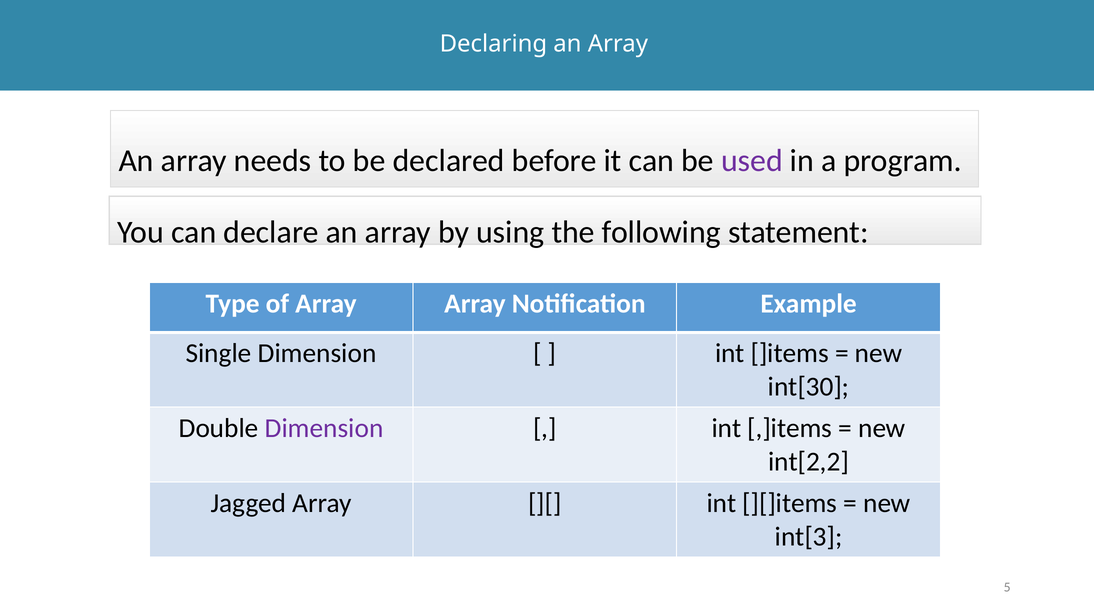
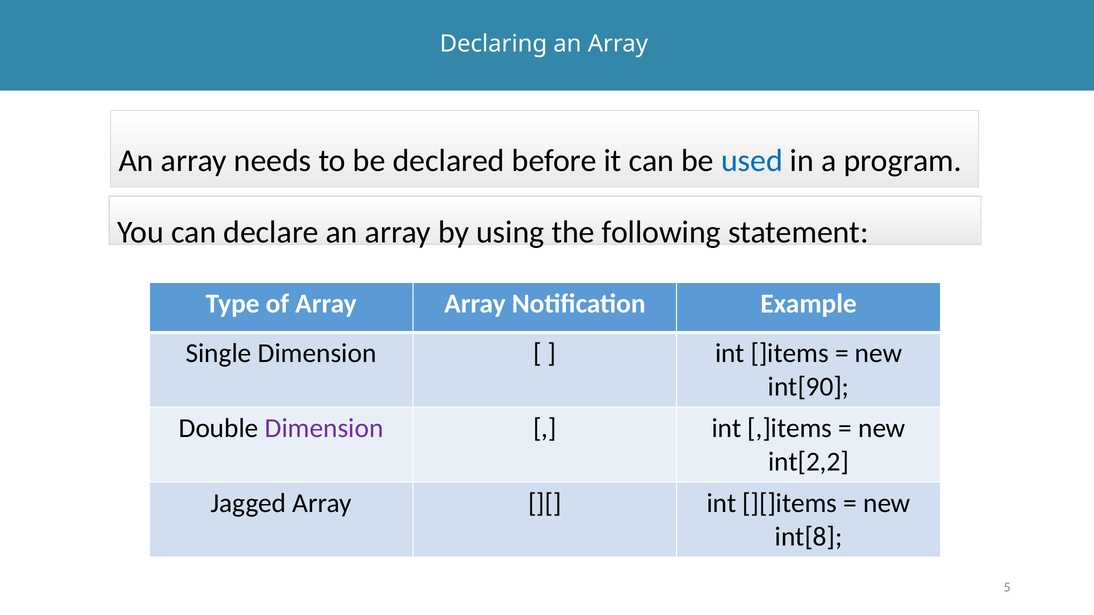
used colour: purple -> blue
int[30: int[30 -> int[90
int[3: int[3 -> int[8
